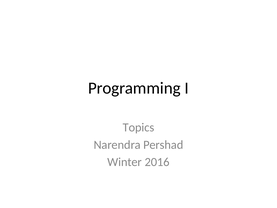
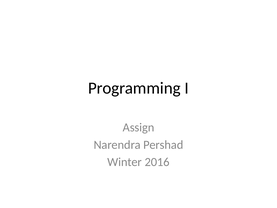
Topics: Topics -> Assign
